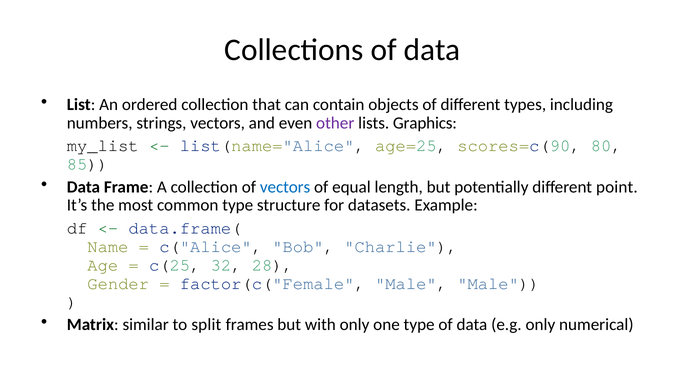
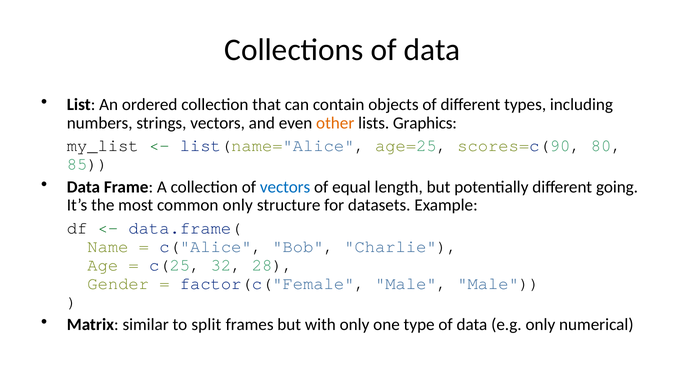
other colour: purple -> orange
point: point -> going
common type: type -> only
